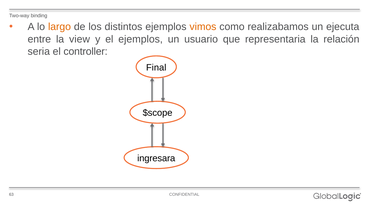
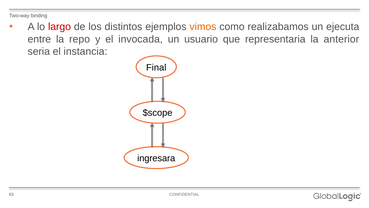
largo colour: orange -> red
view: view -> repo
el ejemplos: ejemplos -> invocada
relación: relación -> anterior
controller: controller -> instancia
